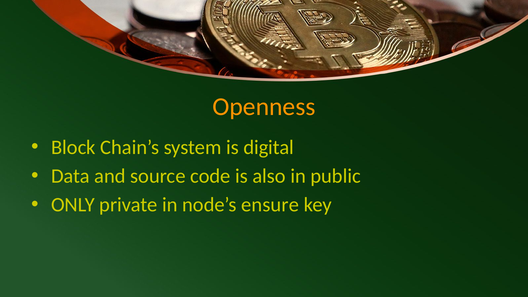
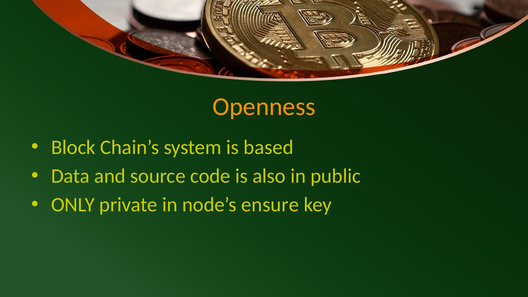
digital: digital -> based
